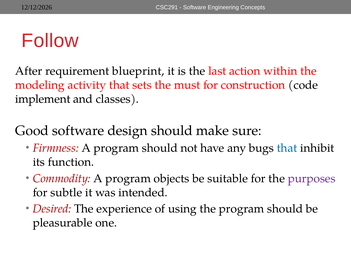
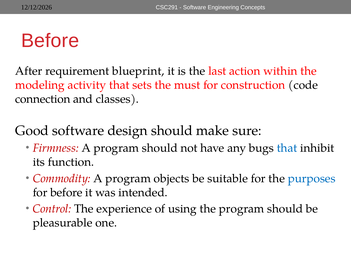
Follow at (50, 41): Follow -> Before
implement: implement -> connection
purposes colour: purple -> blue
for subtle: subtle -> before
Desired: Desired -> Control
